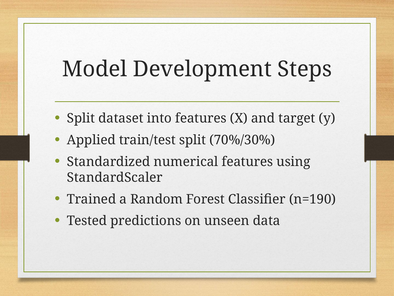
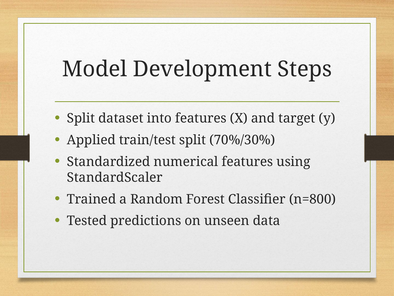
n=190: n=190 -> n=800
